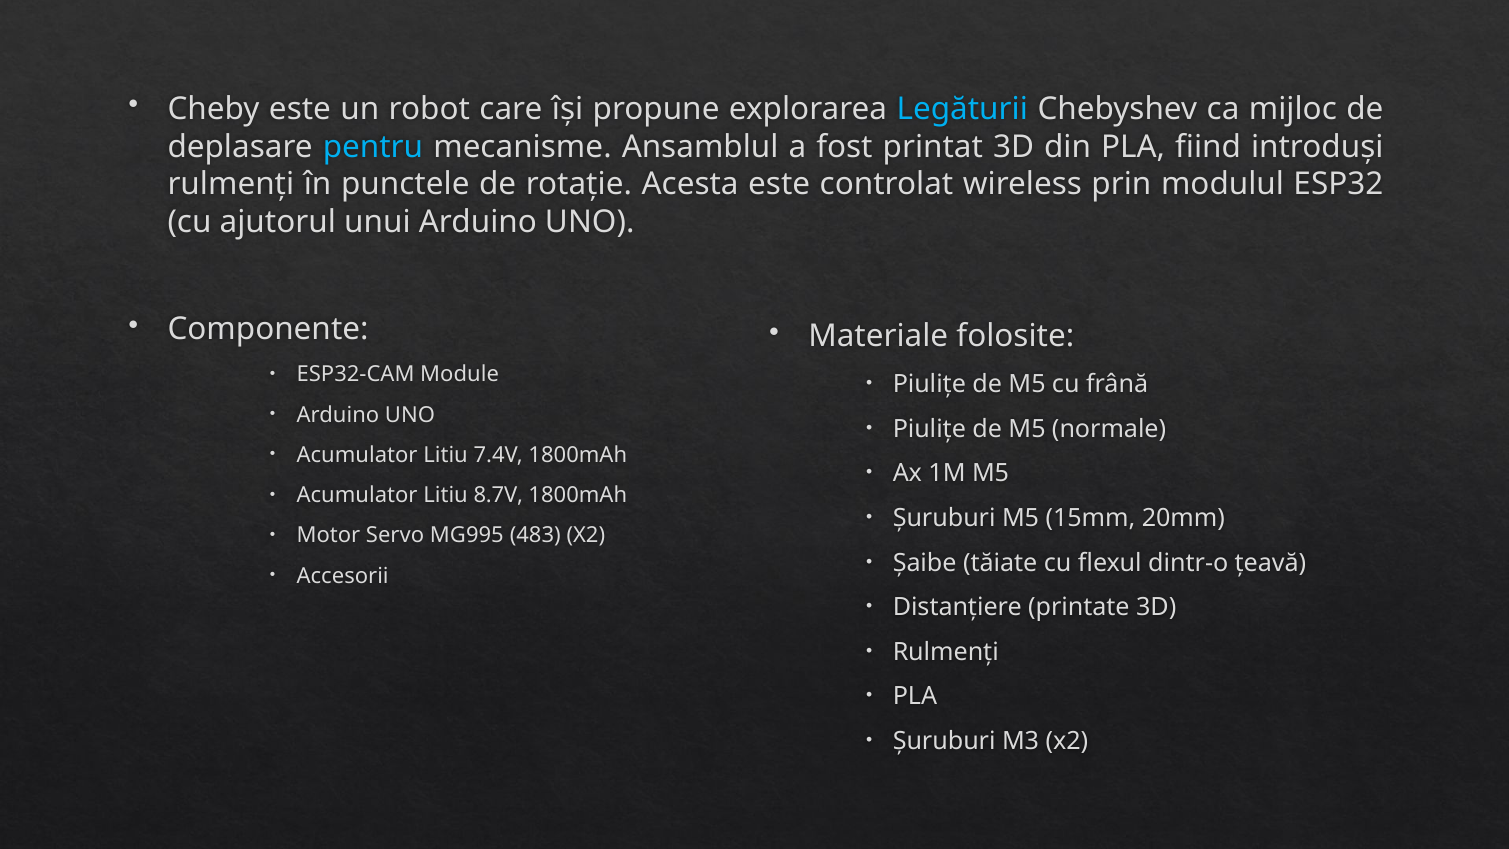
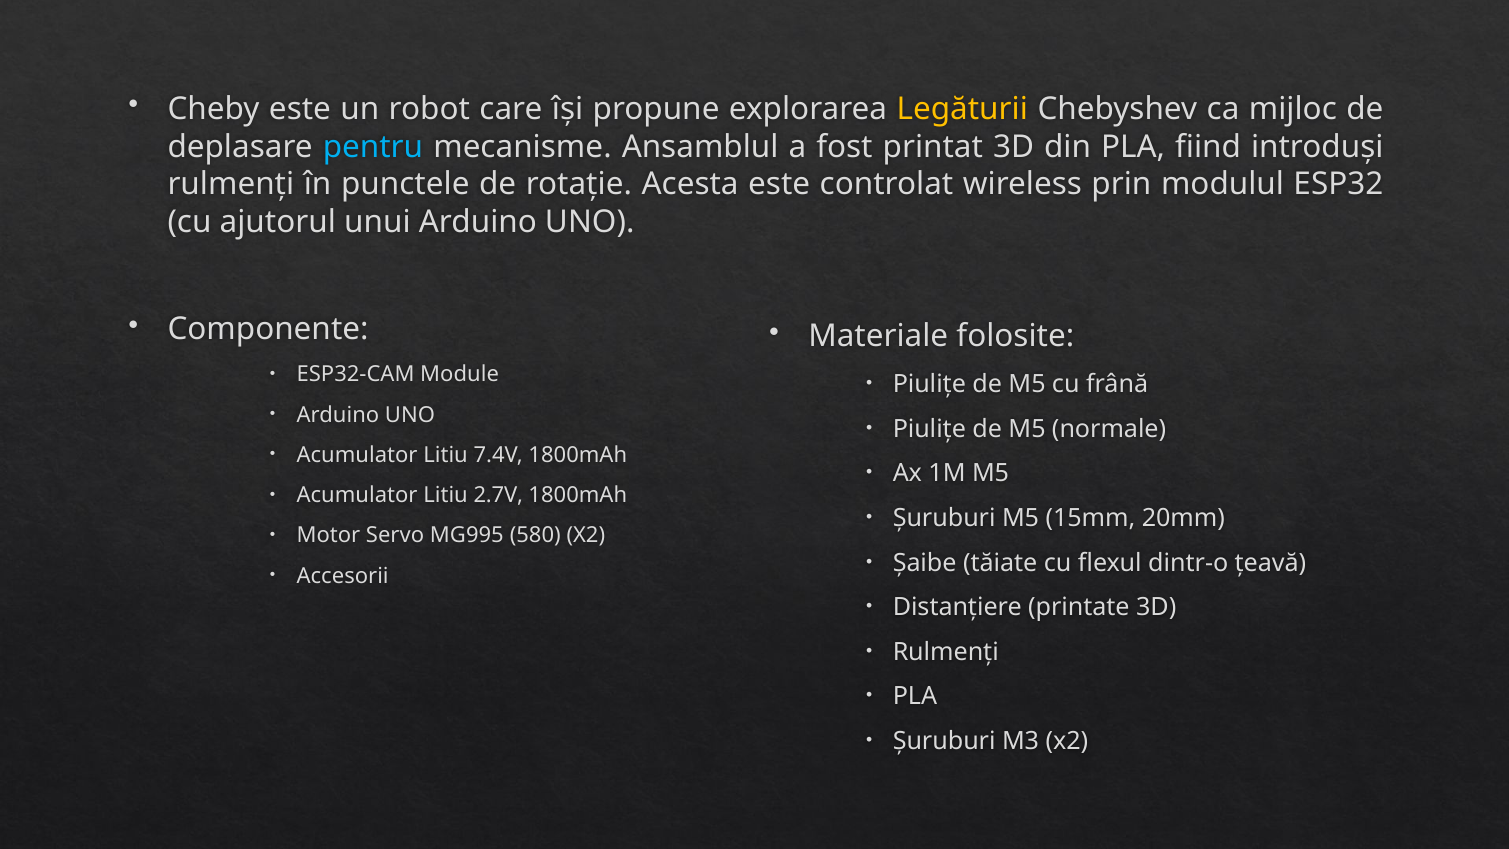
Legăturii colour: light blue -> yellow
8.7V: 8.7V -> 2.7V
483: 483 -> 580
